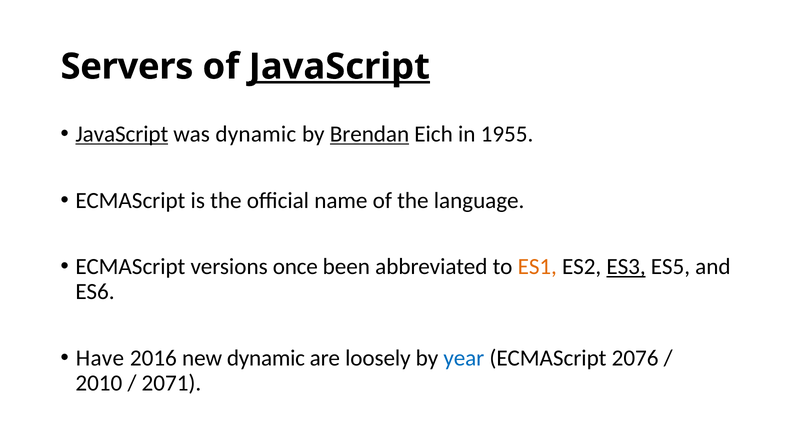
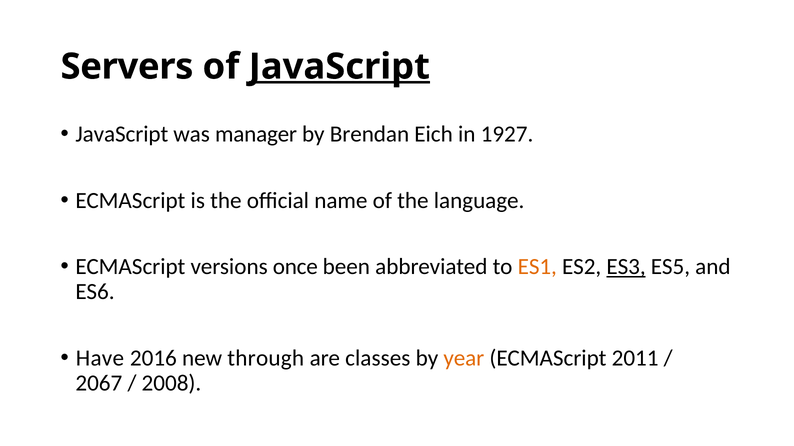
JavaScript at (122, 134) underline: present -> none
was dynamic: dynamic -> manager
Brendan underline: present -> none
1955: 1955 -> 1927
new dynamic: dynamic -> through
loosely: loosely -> classes
year colour: blue -> orange
2076: 2076 -> 2011
2010: 2010 -> 2067
2071: 2071 -> 2008
